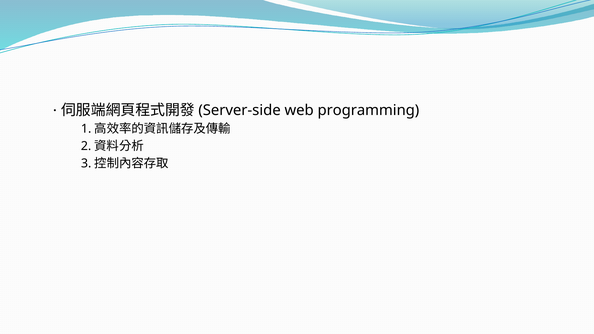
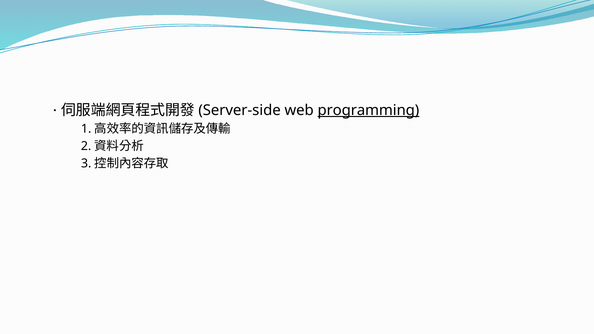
programming underline: none -> present
